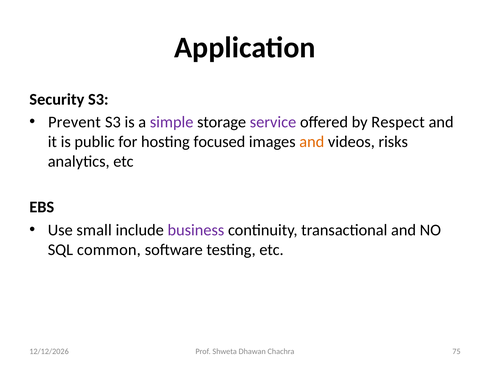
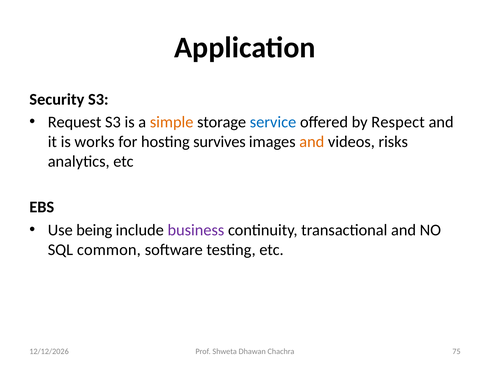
Prevent: Prevent -> Request
simple colour: purple -> orange
service colour: purple -> blue
public: public -> works
focused: focused -> survives
small: small -> being
